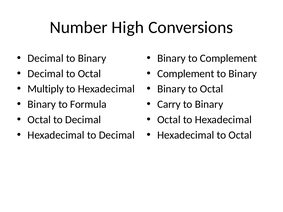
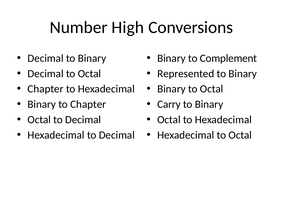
Complement at (186, 74): Complement -> Represented
Multiply at (46, 89): Multiply -> Chapter
to Formula: Formula -> Chapter
